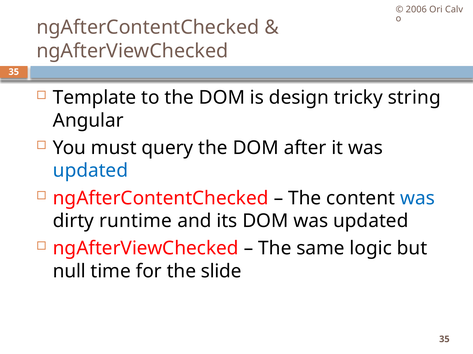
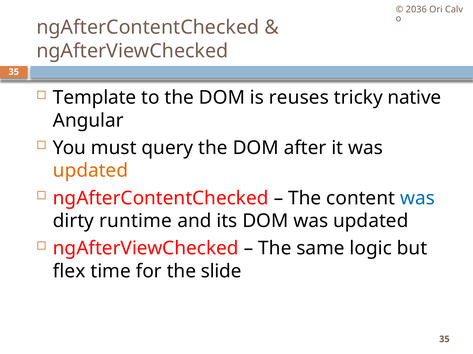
2006: 2006 -> 2036
design: design -> reuses
string: string -> native
updated at (91, 171) colour: blue -> orange
null: null -> flex
